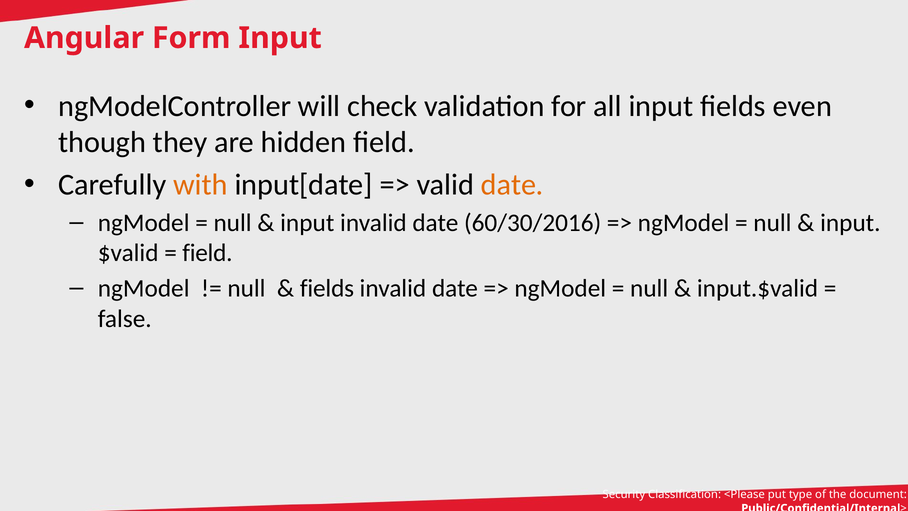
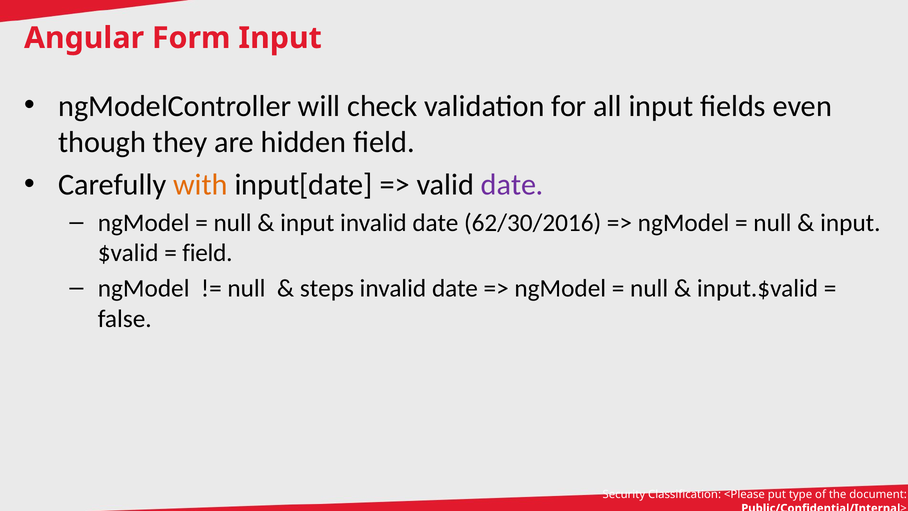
date at (512, 185) colour: orange -> purple
60/30/2016: 60/30/2016 -> 62/30/2016
fields at (327, 288): fields -> steps
